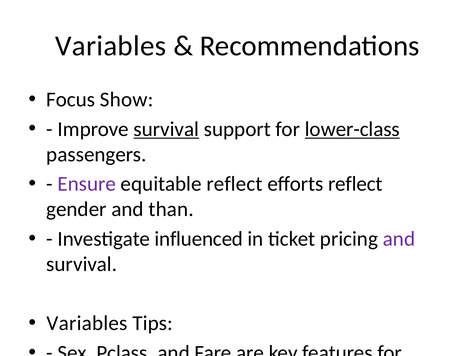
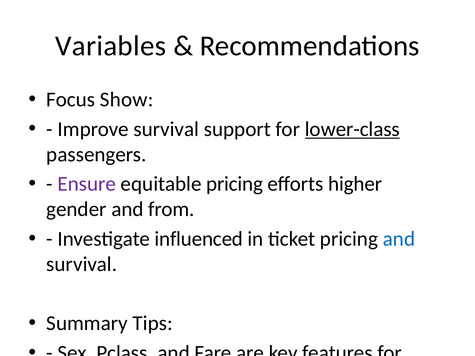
survival at (166, 129) underline: present -> none
equitable reflect: reflect -> pricing
efforts reflect: reflect -> higher
than: than -> from
and at (399, 239) colour: purple -> blue
Variables at (87, 323): Variables -> Summary
